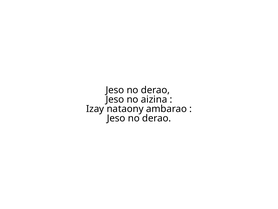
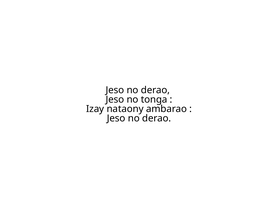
aizina: aizina -> tonga
